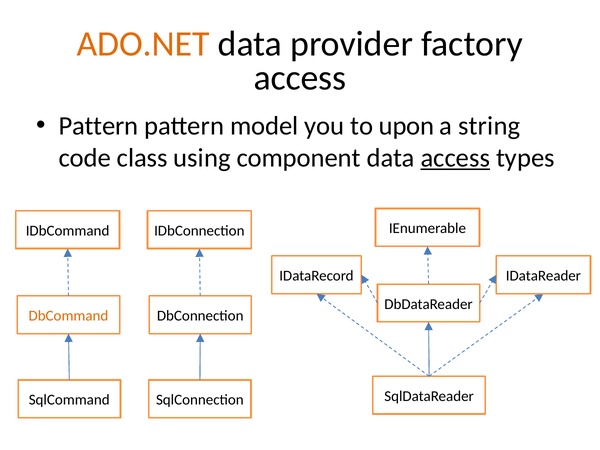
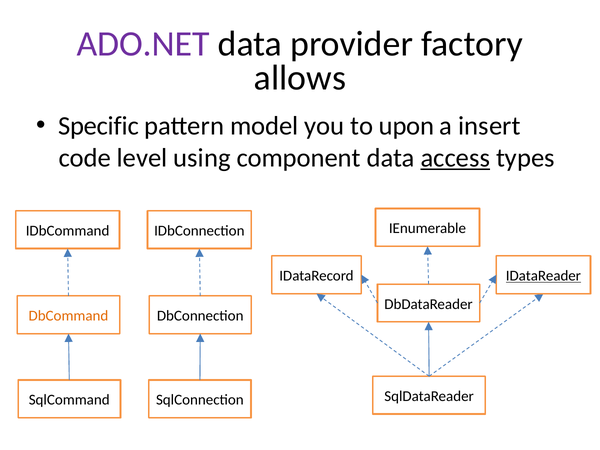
ADO.NET colour: orange -> purple
access at (300, 78): access -> allows
Pattern at (98, 126): Pattern -> Specific
string: string -> insert
class: class -> level
IDataReader underline: none -> present
